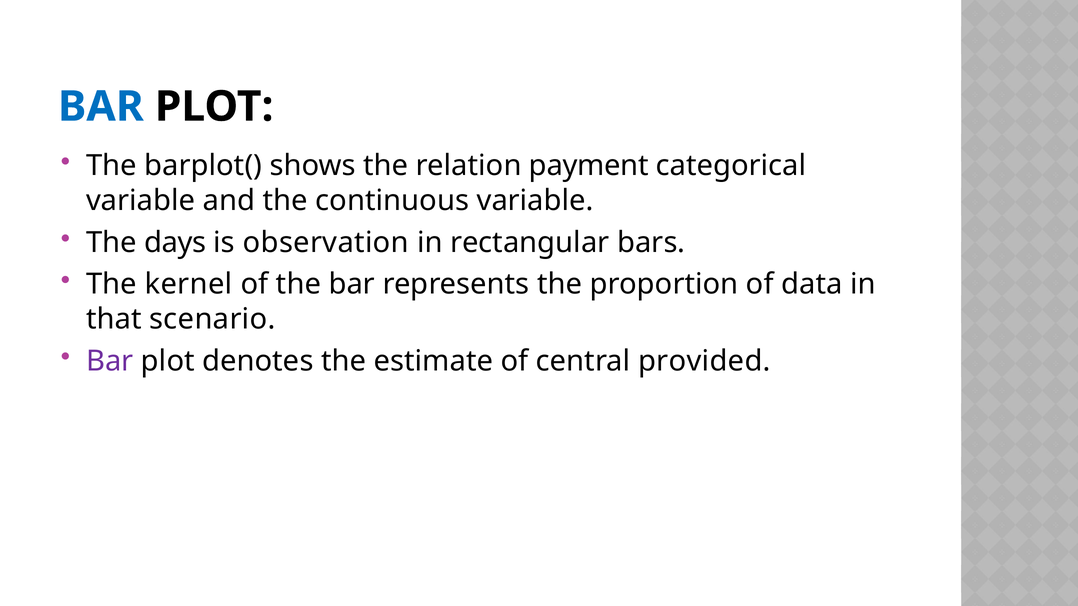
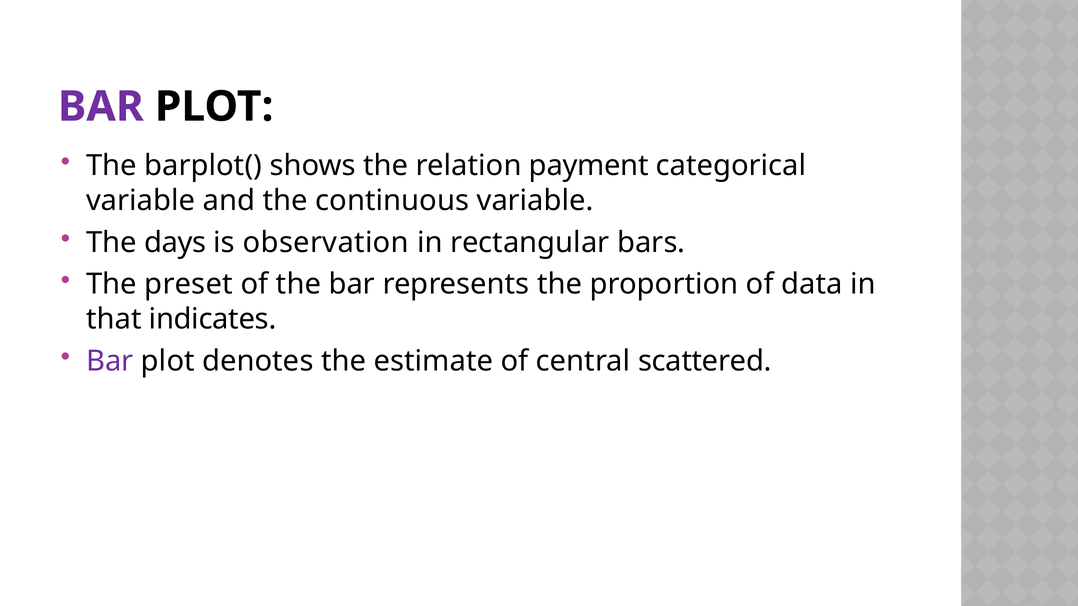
BAR at (101, 107) colour: blue -> purple
kernel: kernel -> preset
scenario: scenario -> indicates
provided: provided -> scattered
